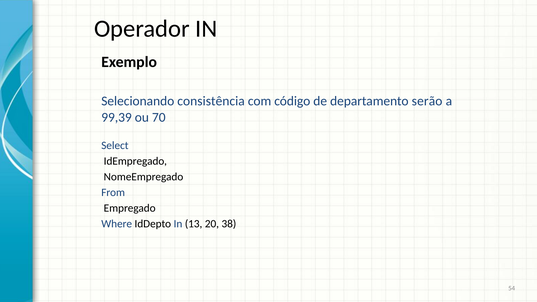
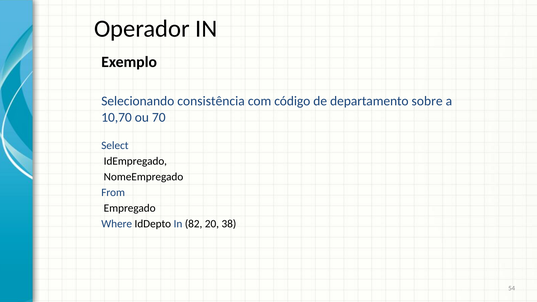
serão: serão -> sobre
99,39: 99,39 -> 10,70
13: 13 -> 82
